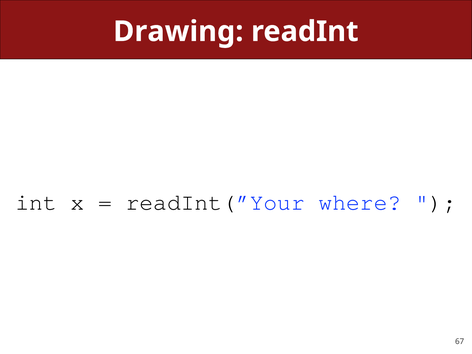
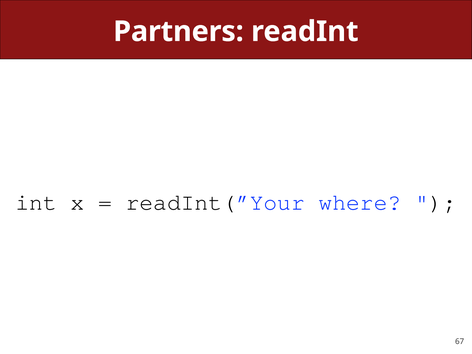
Drawing: Drawing -> Partners
